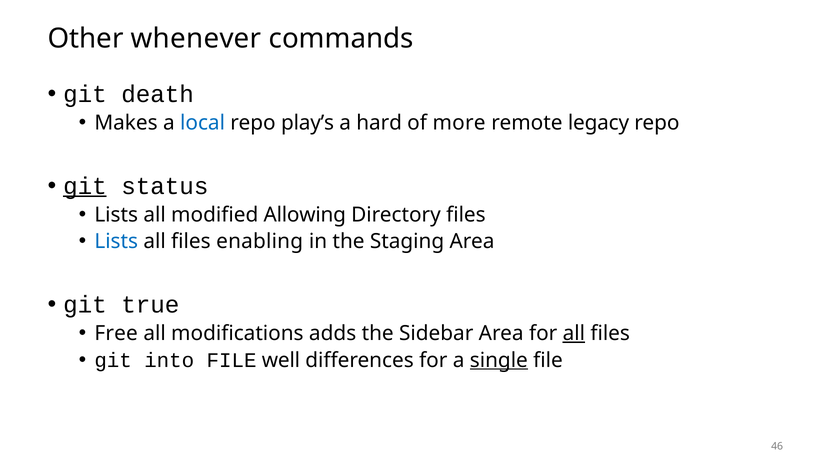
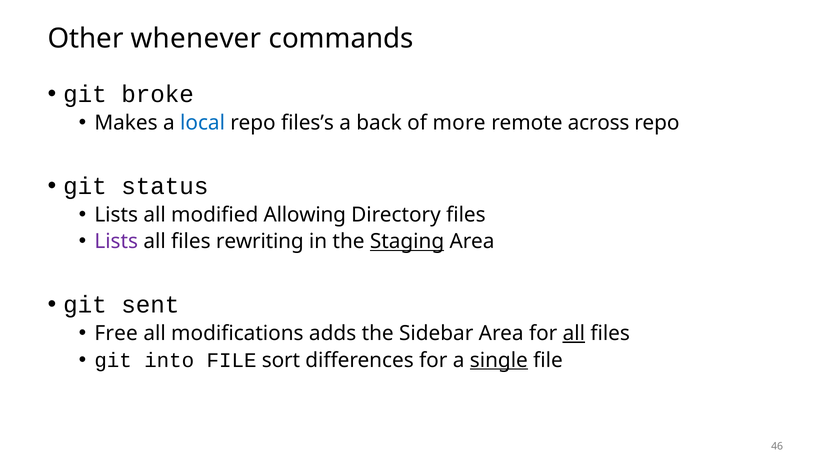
death: death -> broke
play’s: play’s -> files’s
hard: hard -> back
legacy: legacy -> across
git at (85, 186) underline: present -> none
Lists at (116, 241) colour: blue -> purple
enabling: enabling -> rewriting
Staging underline: none -> present
true: true -> sent
well: well -> sort
